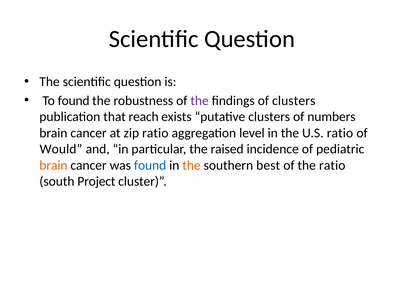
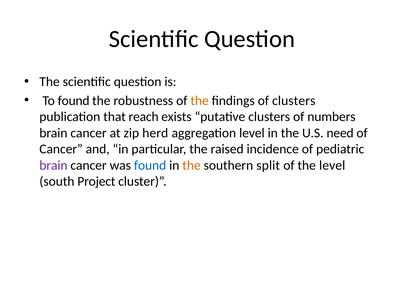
the at (200, 101) colour: purple -> orange
zip ratio: ratio -> herd
U.S ratio: ratio -> need
Would at (61, 149): Would -> Cancer
brain at (53, 165) colour: orange -> purple
best: best -> split
the ratio: ratio -> level
